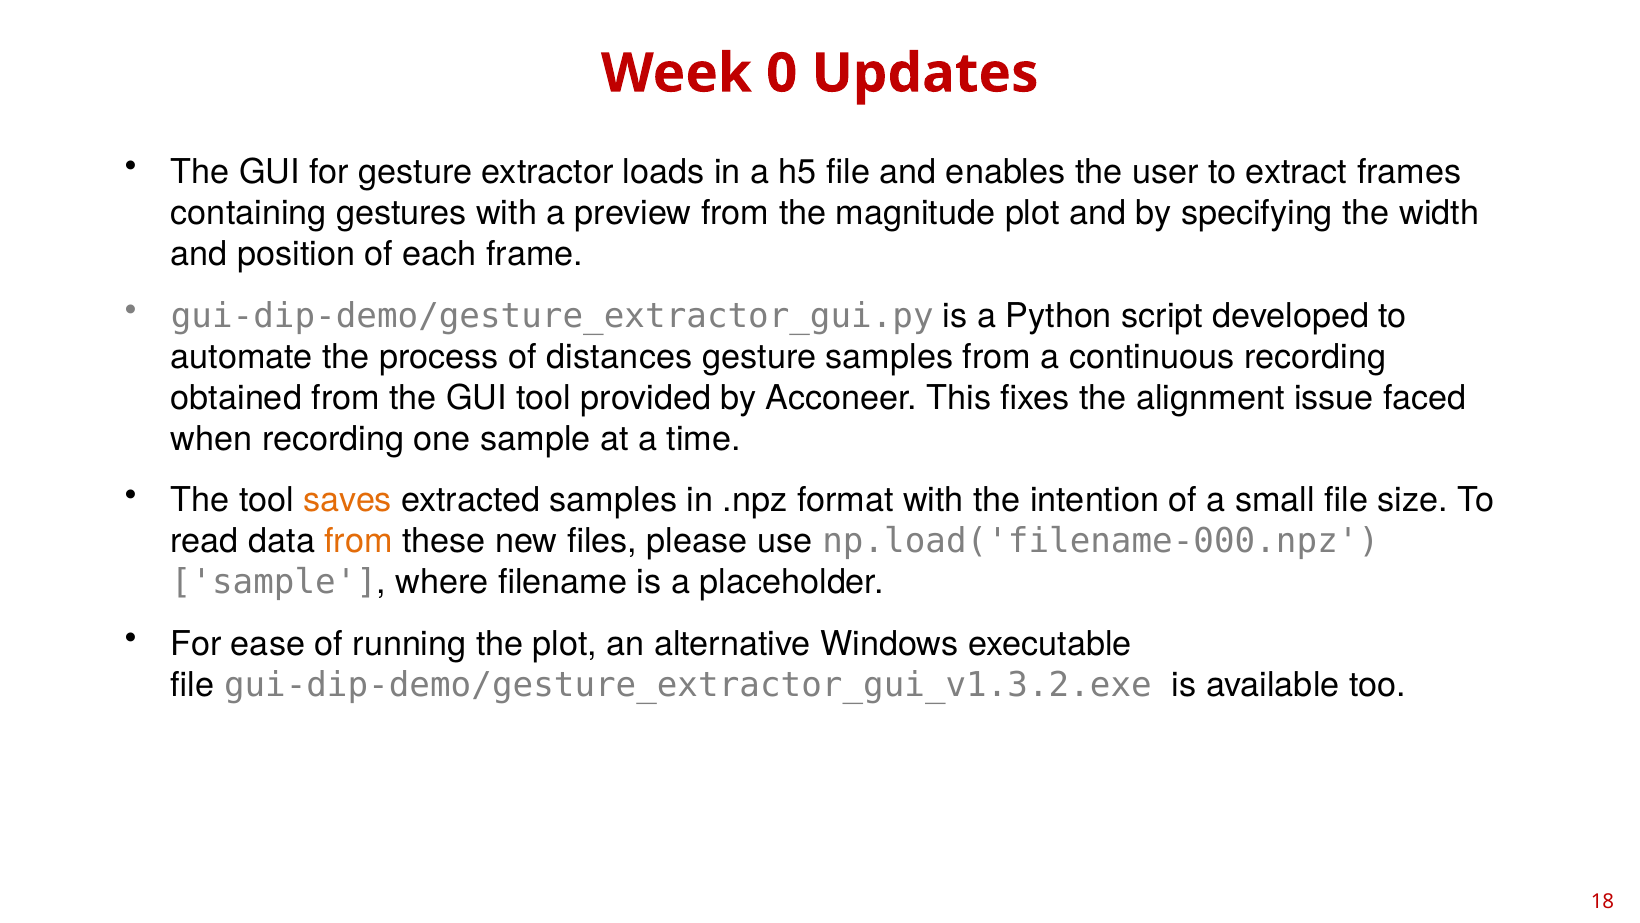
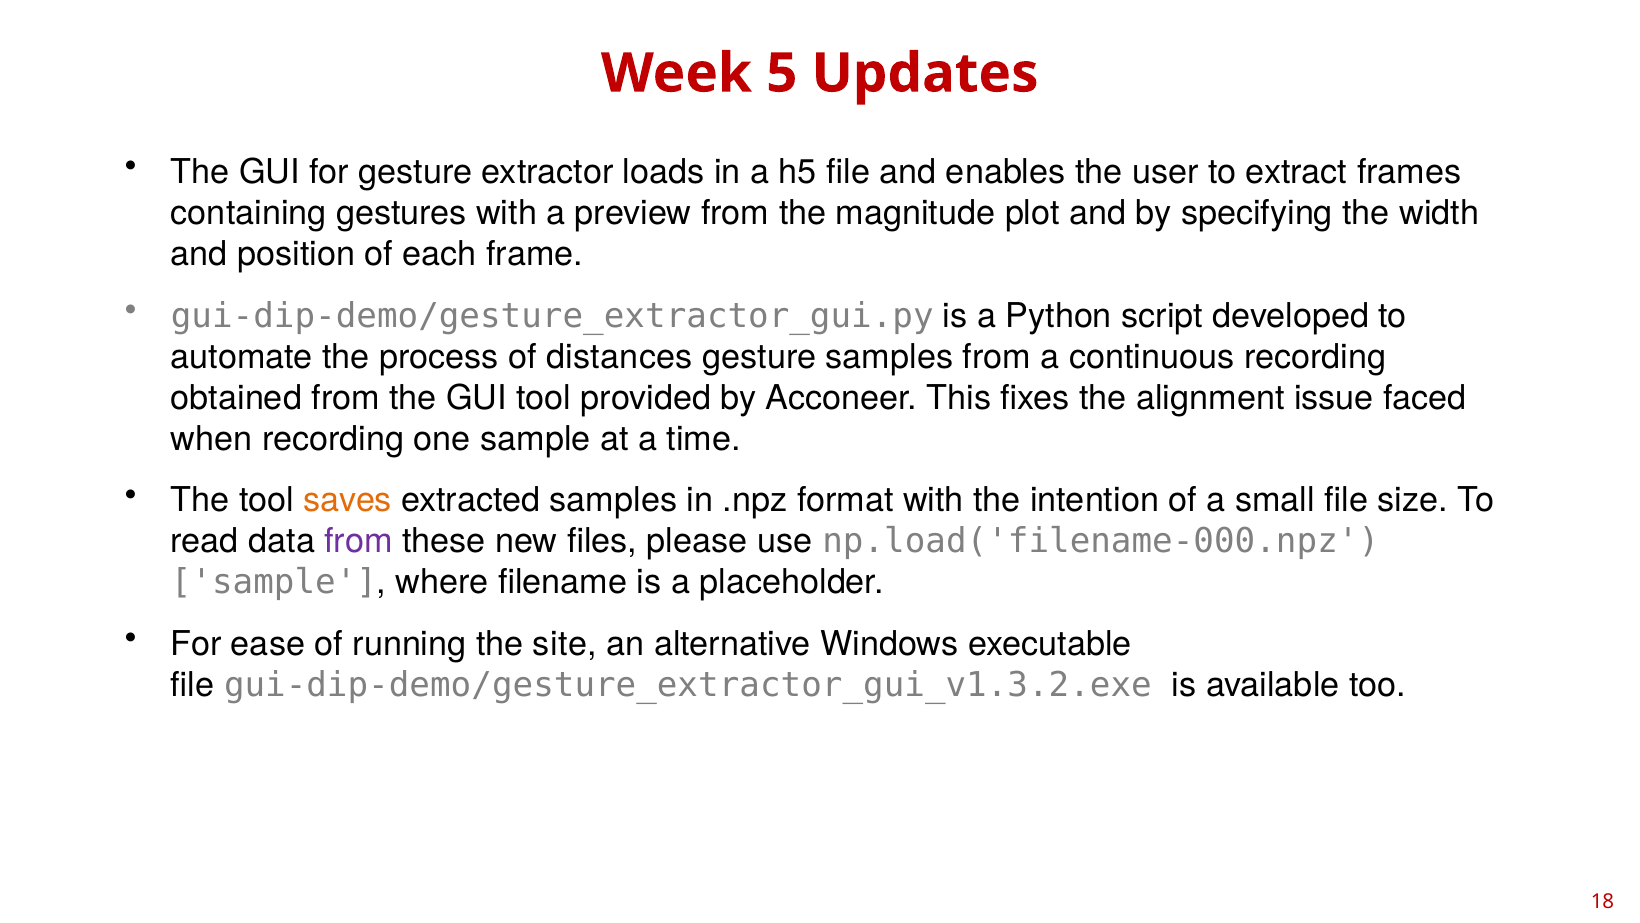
0: 0 -> 5
from at (359, 541) colour: orange -> purple
the plot: plot -> site
